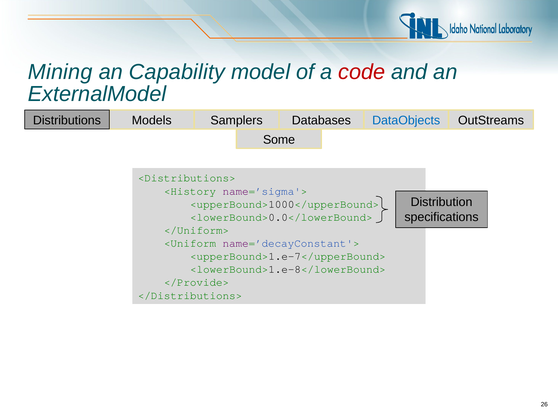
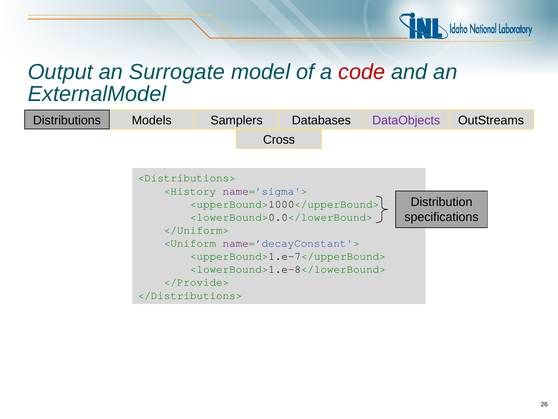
Mining: Mining -> Output
Capability: Capability -> Surrogate
DataObjects colour: blue -> purple
Some: Some -> Cross
